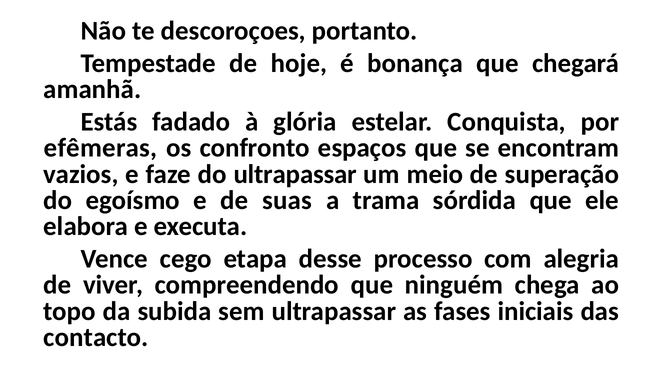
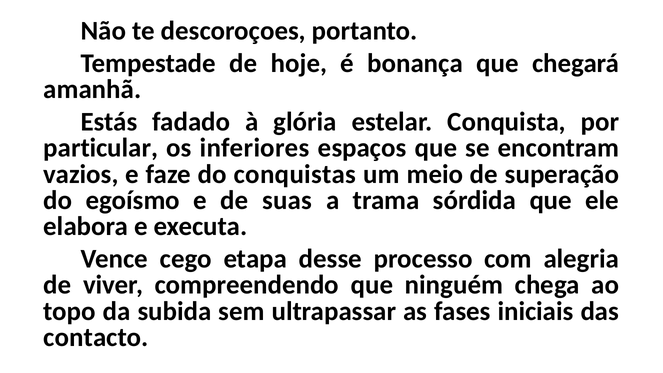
efêmeras: efêmeras -> particular
confronto: confronto -> inferiores
do ultrapassar: ultrapassar -> conquistas
